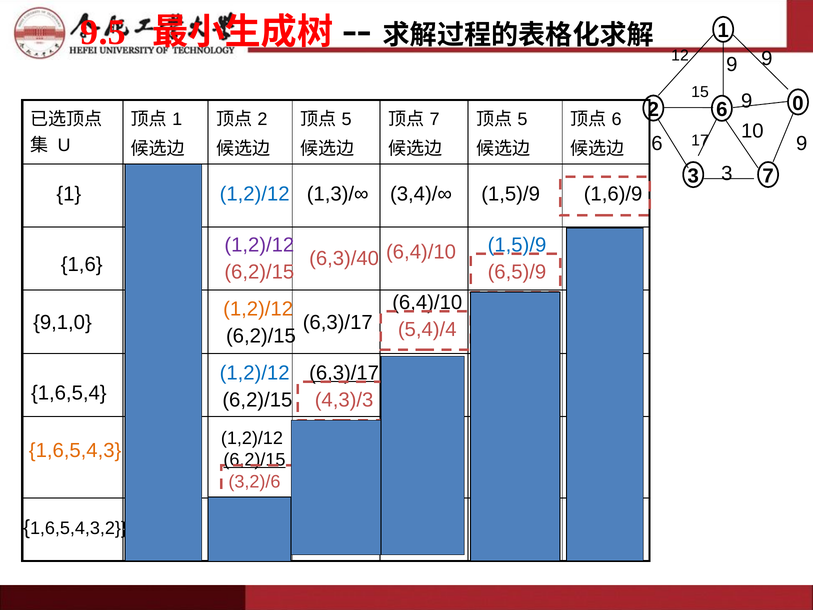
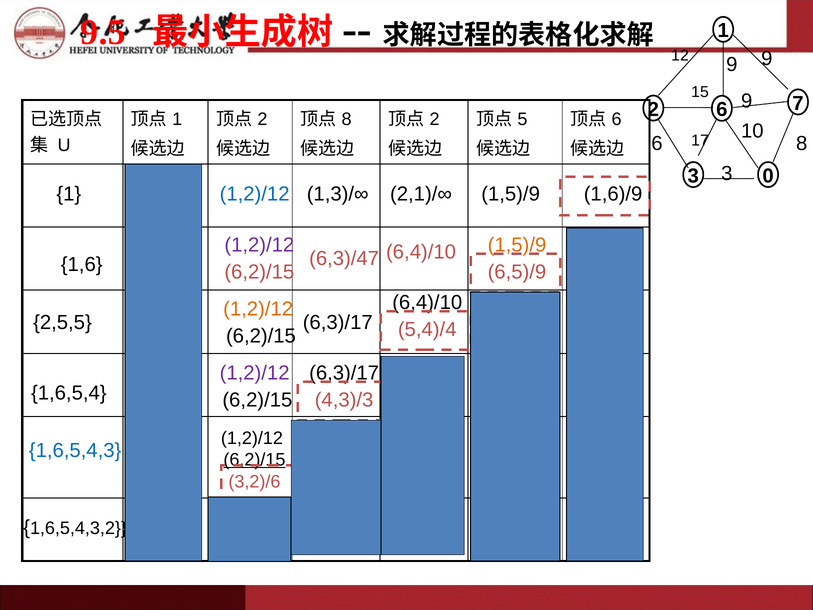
0: 0 -> 7
5 at (347, 119): 5 -> 8
7 at (435, 119): 7 -> 2
17 9: 9 -> 8
3 7: 7 -> 0
3,4)/∞: 3,4)/∞ -> 2,1)/∞
6,3)/40: 6,3)/40 -> 6,3)/47
1,5)/9 at (517, 245) colour: blue -> orange
9,1,0: 9,1,0 -> 2,5,5
1,2)/12 at (255, 373) colour: blue -> purple
6,3)/17 at (344, 373) underline: present -> none
1,6,5,4,3 colour: orange -> blue
